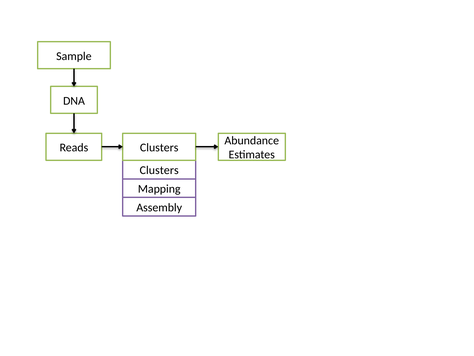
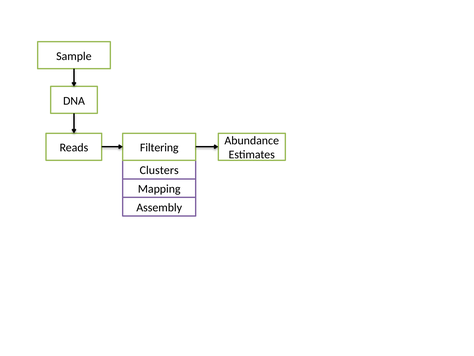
Clusters at (159, 147): Clusters -> Filtering
